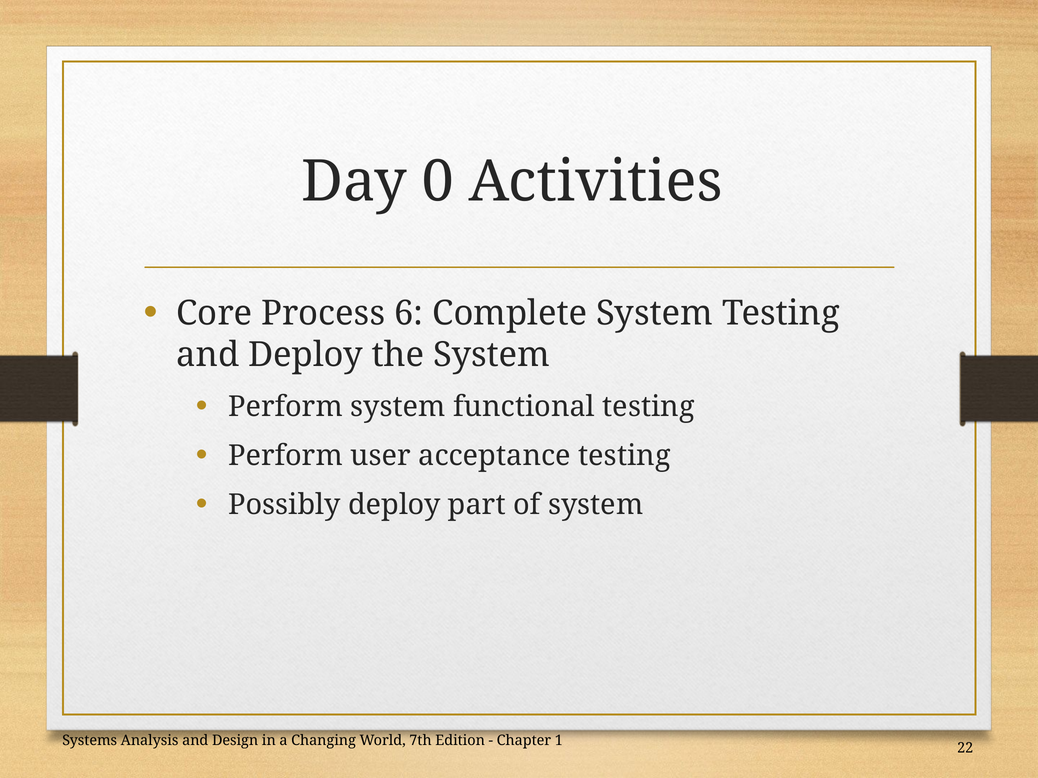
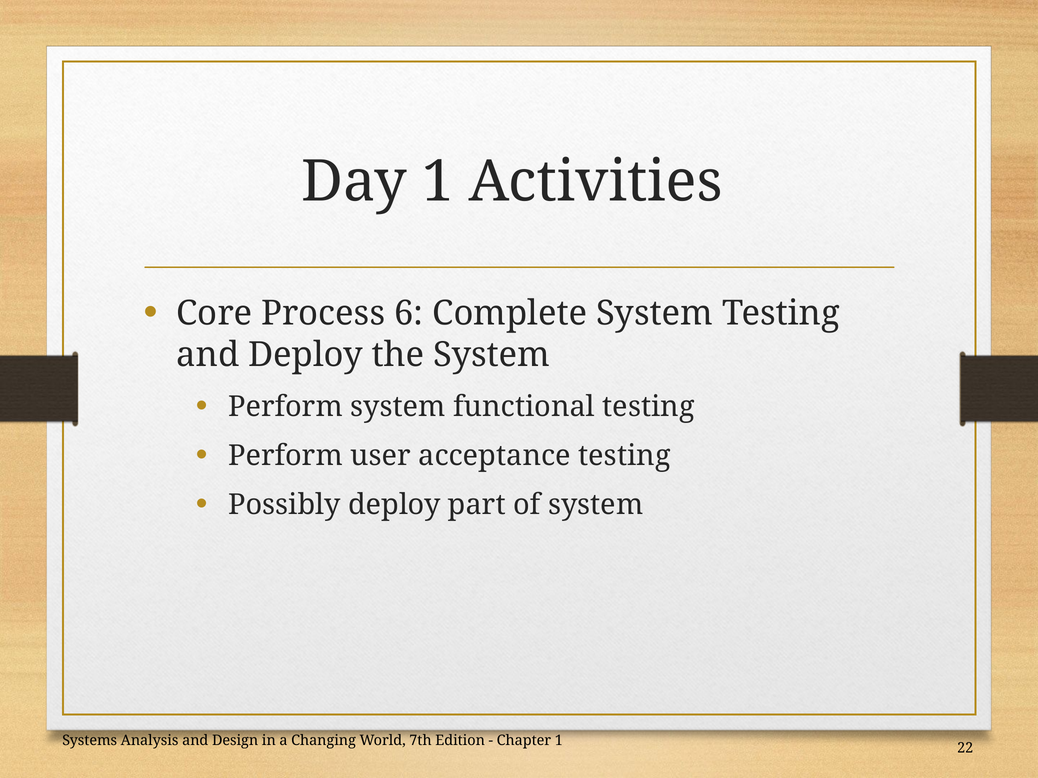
Day 0: 0 -> 1
